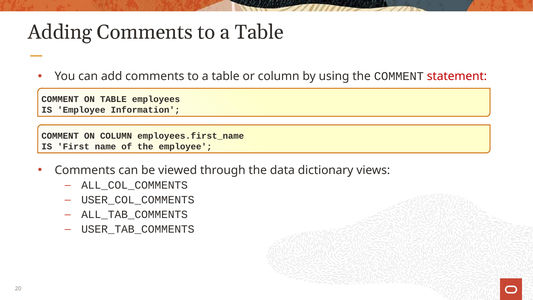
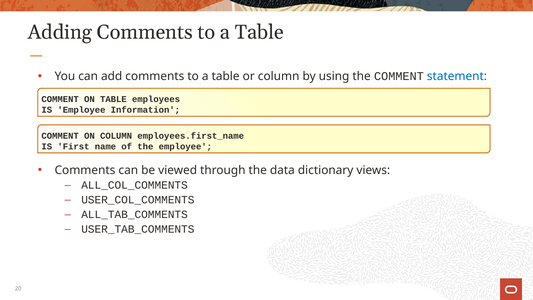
statement colour: red -> blue
